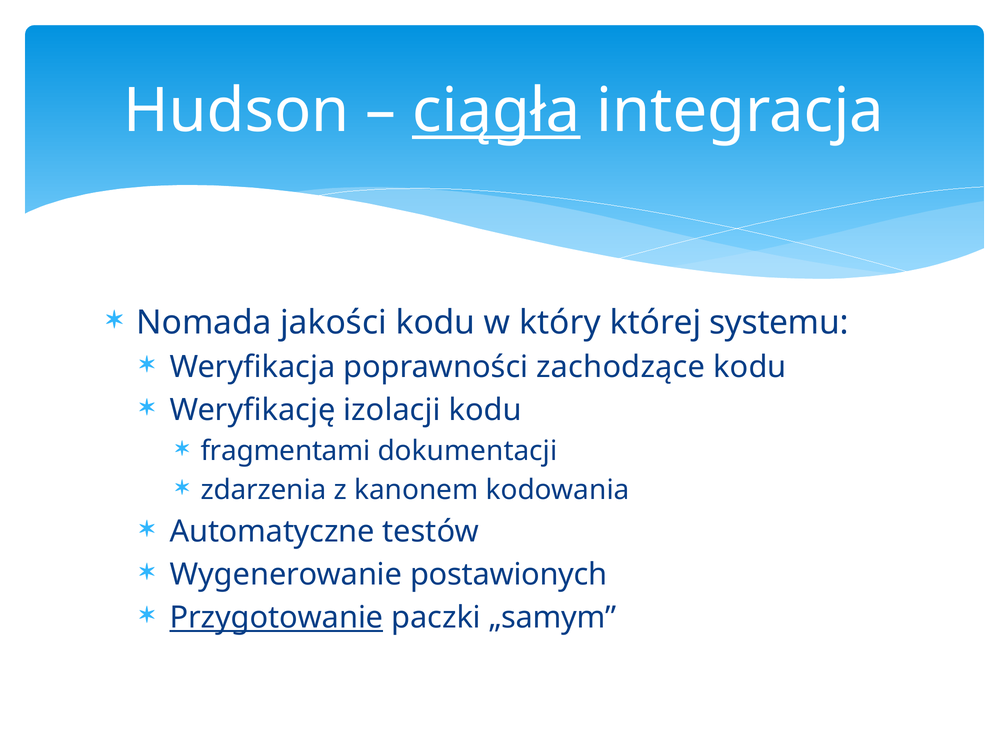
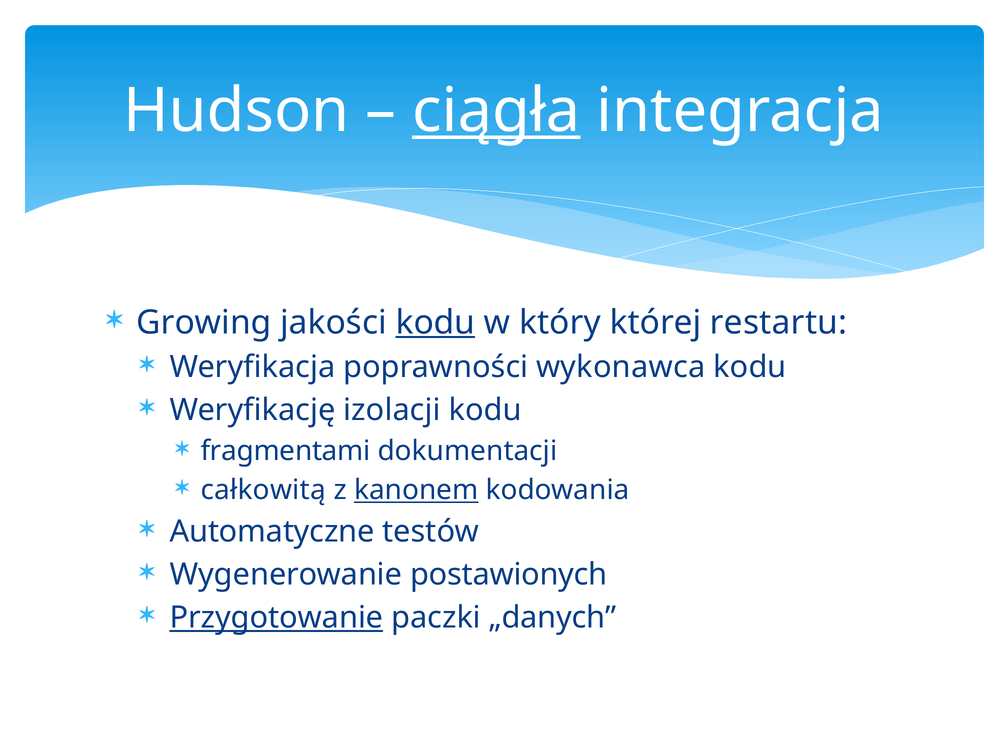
Nomada: Nomada -> Growing
kodu at (435, 322) underline: none -> present
systemu: systemu -> restartu
zachodzące: zachodzące -> wykonawca
zdarzenia: zdarzenia -> całkowitą
kanonem underline: none -> present
„samym: „samym -> „danych
